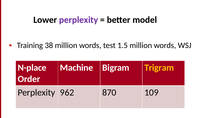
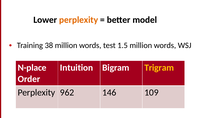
perplexity at (79, 20) colour: purple -> orange
Machine: Machine -> Intuition
870: 870 -> 146
